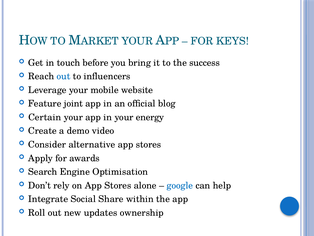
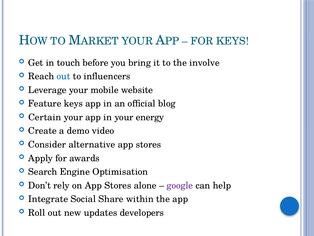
success: success -> involve
Feature joint: joint -> keys
google colour: blue -> purple
ownership: ownership -> developers
